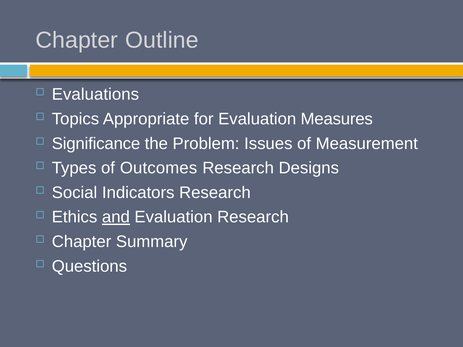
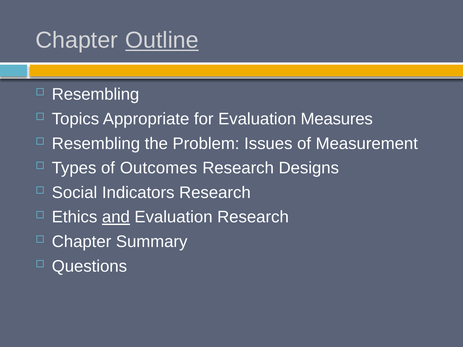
Outline underline: none -> present
Evaluations at (95, 95): Evaluations -> Resembling
Significance at (96, 144): Significance -> Resembling
